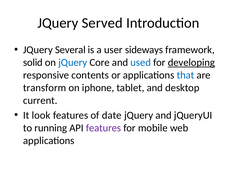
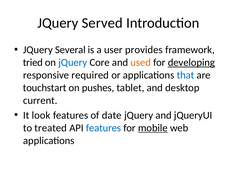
sideways: sideways -> provides
solid: solid -> tried
used colour: blue -> orange
contents: contents -> required
transform: transform -> touchstart
iphone: iphone -> pushes
running: running -> treated
features at (104, 128) colour: purple -> blue
mobile underline: none -> present
